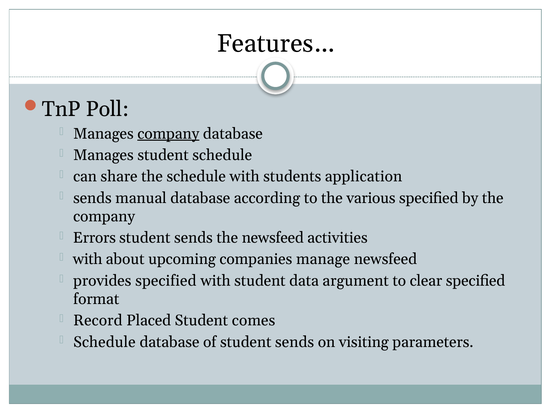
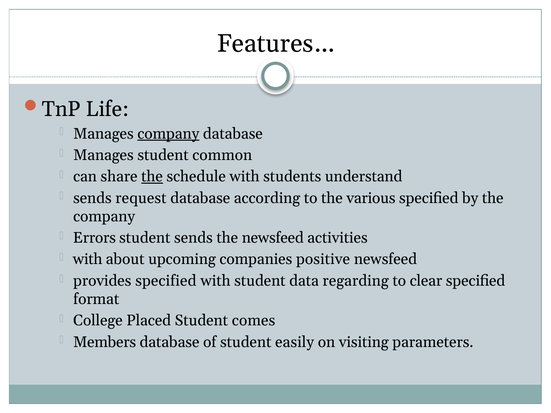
Poll: Poll -> Life
student schedule: schedule -> common
the at (152, 177) underline: none -> present
application: application -> understand
manual: manual -> request
manage: manage -> positive
argument: argument -> regarding
Record: Record -> College
Schedule at (104, 342): Schedule -> Members
of student sends: sends -> easily
